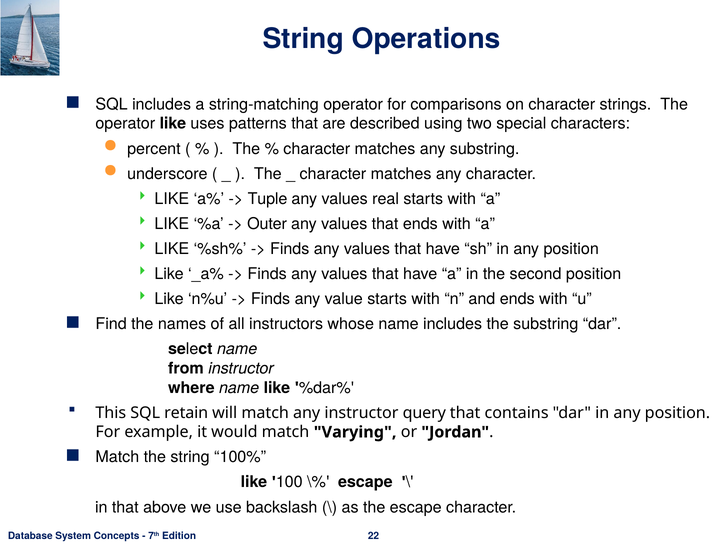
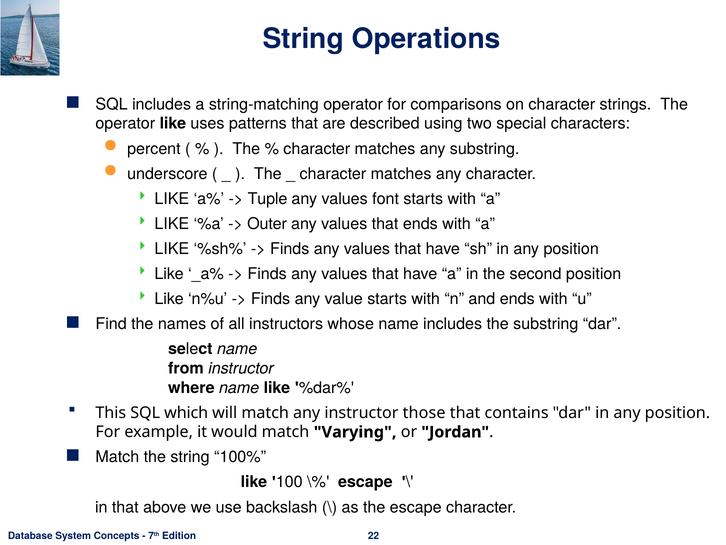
real: real -> font
retain: retain -> which
query: query -> those
